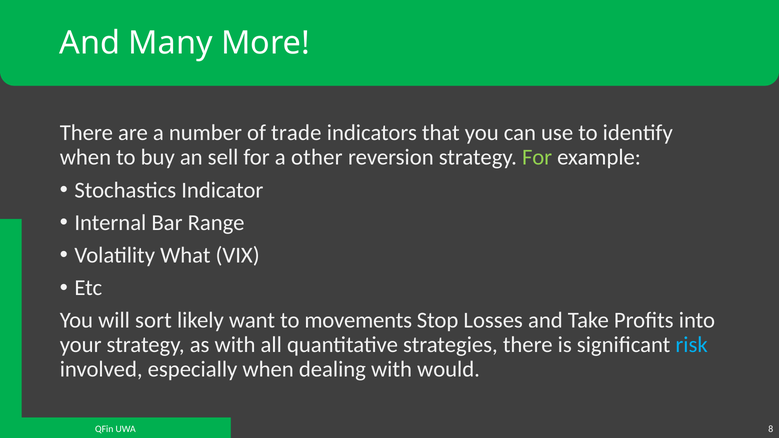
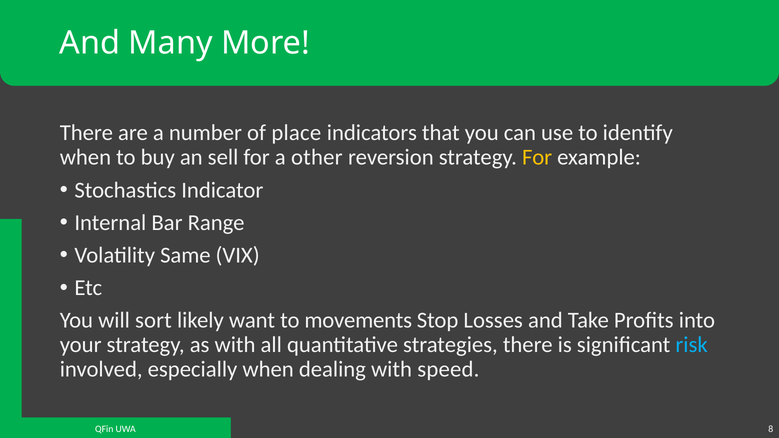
trade: trade -> place
For at (537, 158) colour: light green -> yellow
What: What -> Same
would: would -> speed
